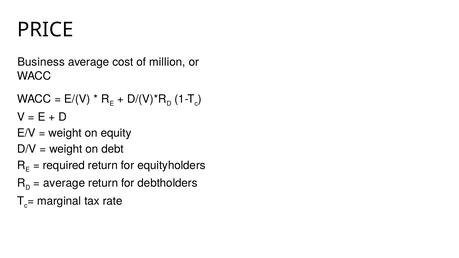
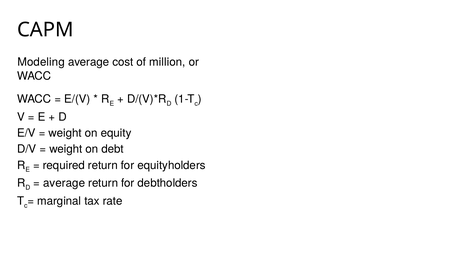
PRICE: PRICE -> CAPM
Business: Business -> Modeling
